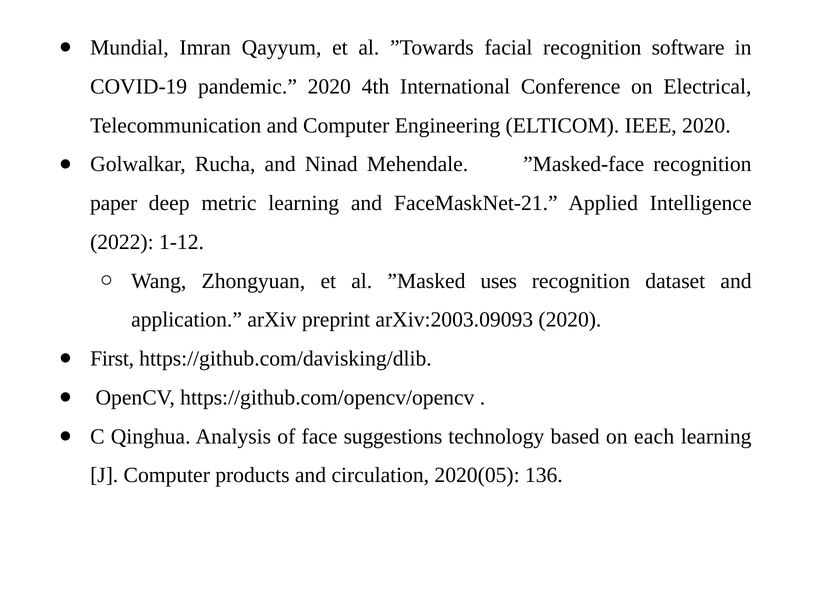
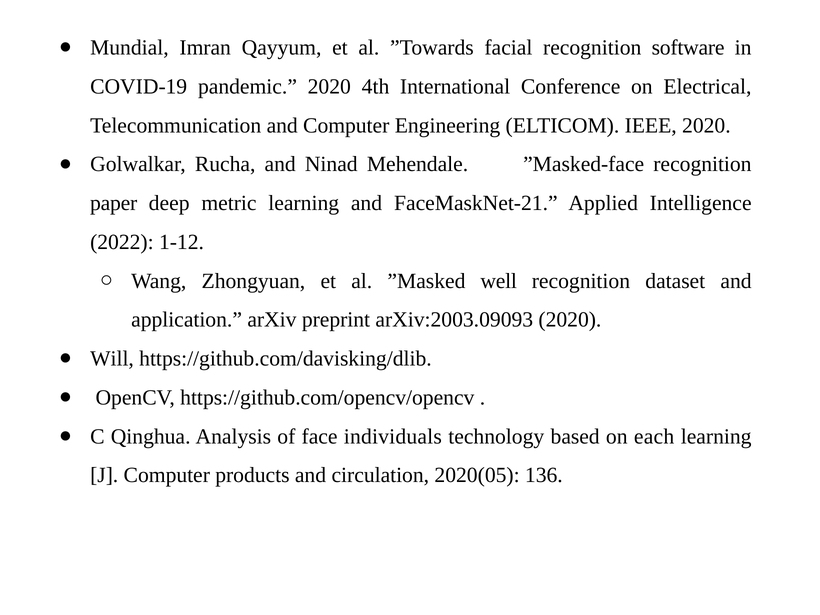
uses: uses -> well
First: First -> Will
suggestions: suggestions -> individuals
